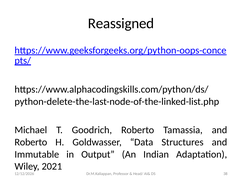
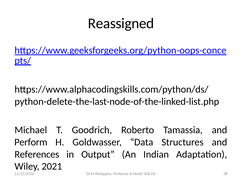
Roberto at (31, 142): Roberto -> Perform
Immutable: Immutable -> References
